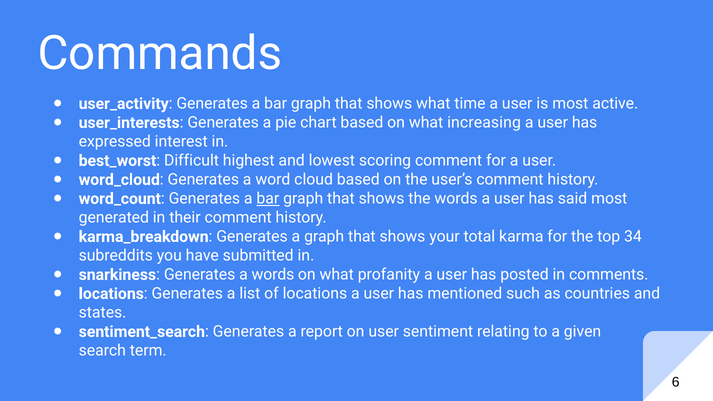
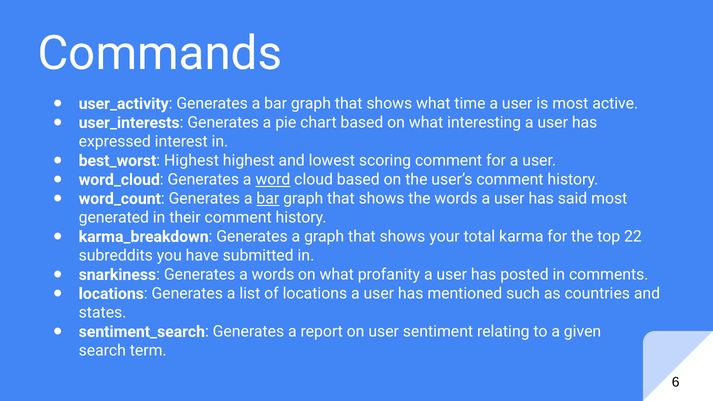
increasing: increasing -> interesting
best_worst Difficult: Difficult -> Highest
word underline: none -> present
34: 34 -> 22
